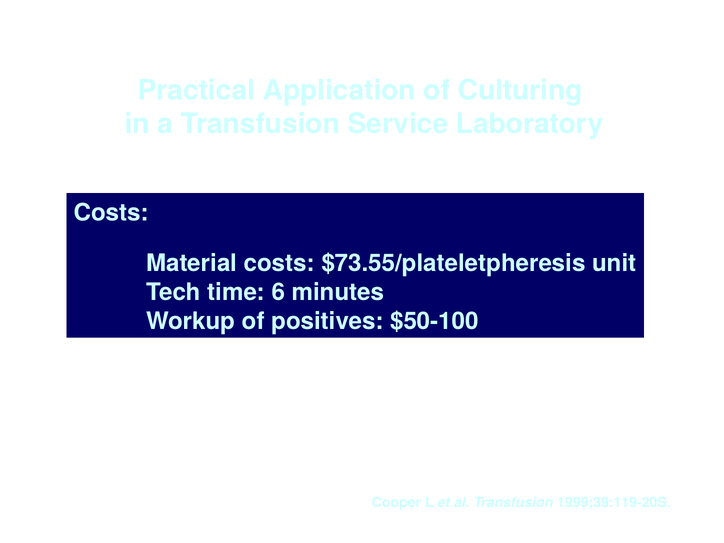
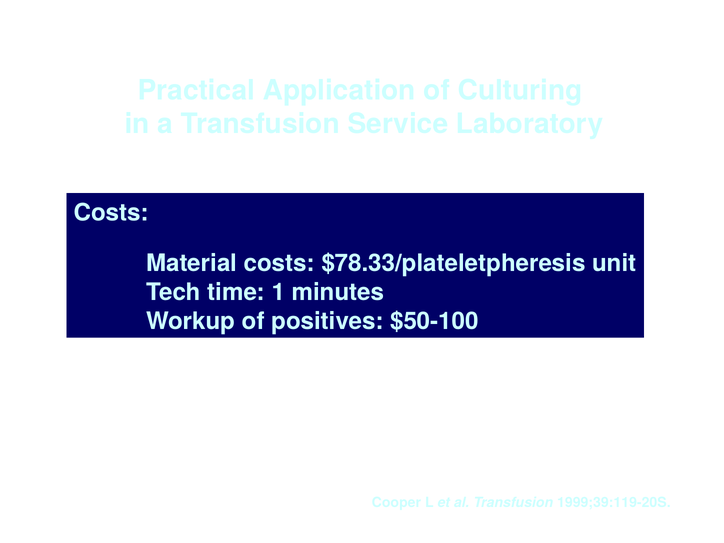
$73.55/plateletpheresis: $73.55/plateletpheresis -> $78.33/plateletpheresis
6: 6 -> 1
